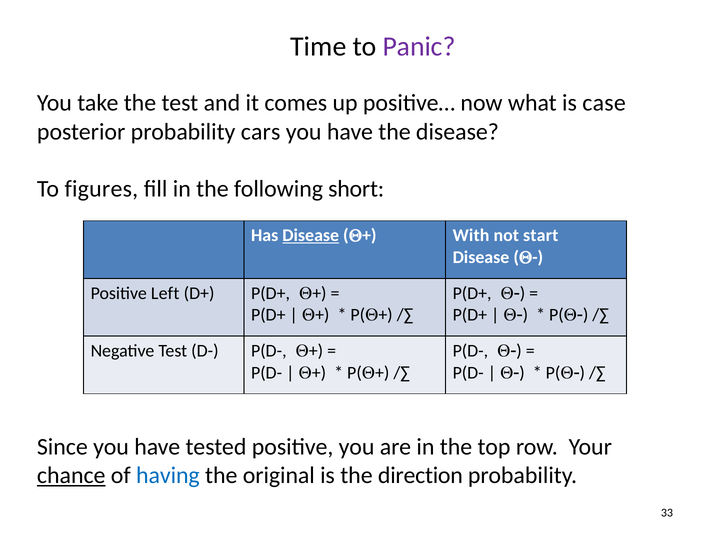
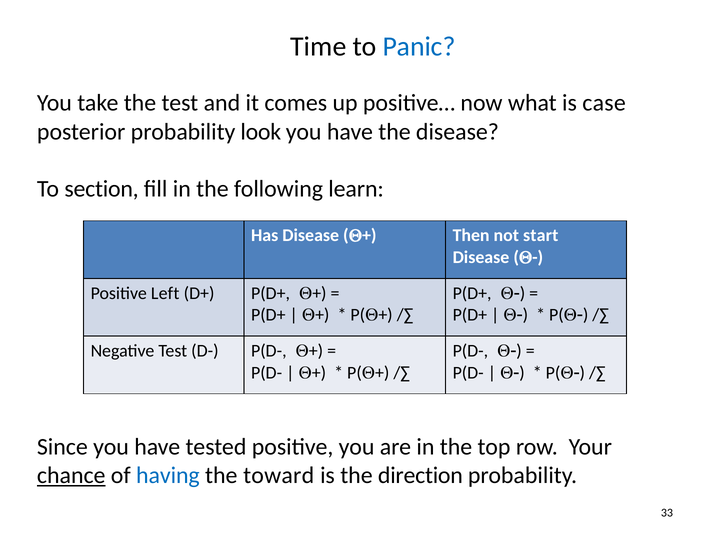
Panic colour: purple -> blue
cars: cars -> look
figures: figures -> section
short: short -> learn
Disease at (311, 236) underline: present -> none
With: With -> Then
original: original -> toward
